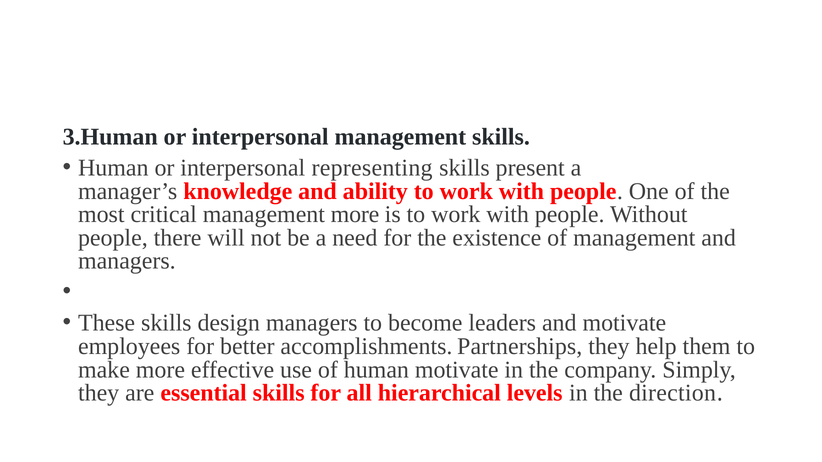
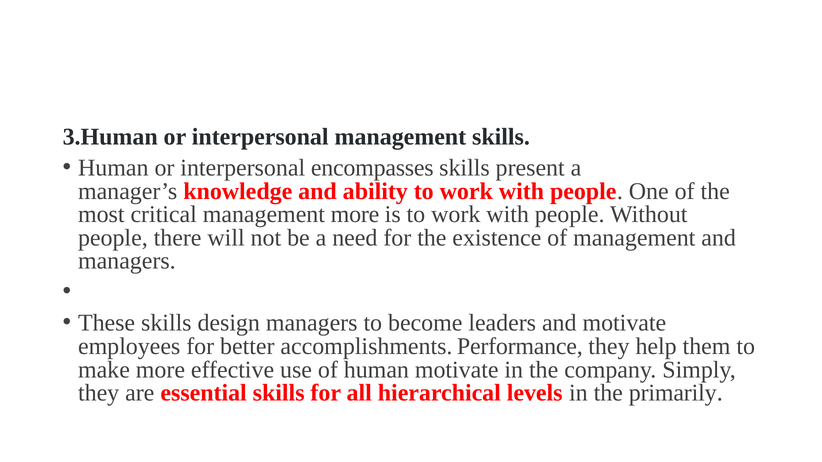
representing: representing -> encompasses
Partnerships: Partnerships -> Performance
direction: direction -> primarily
